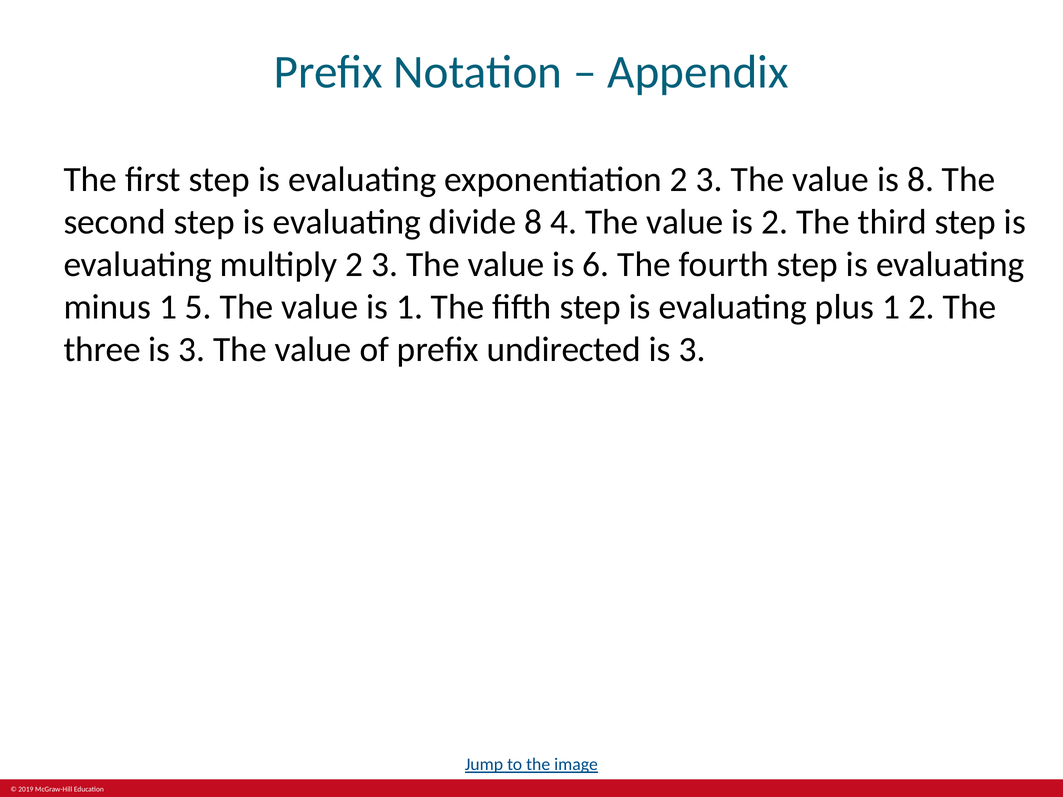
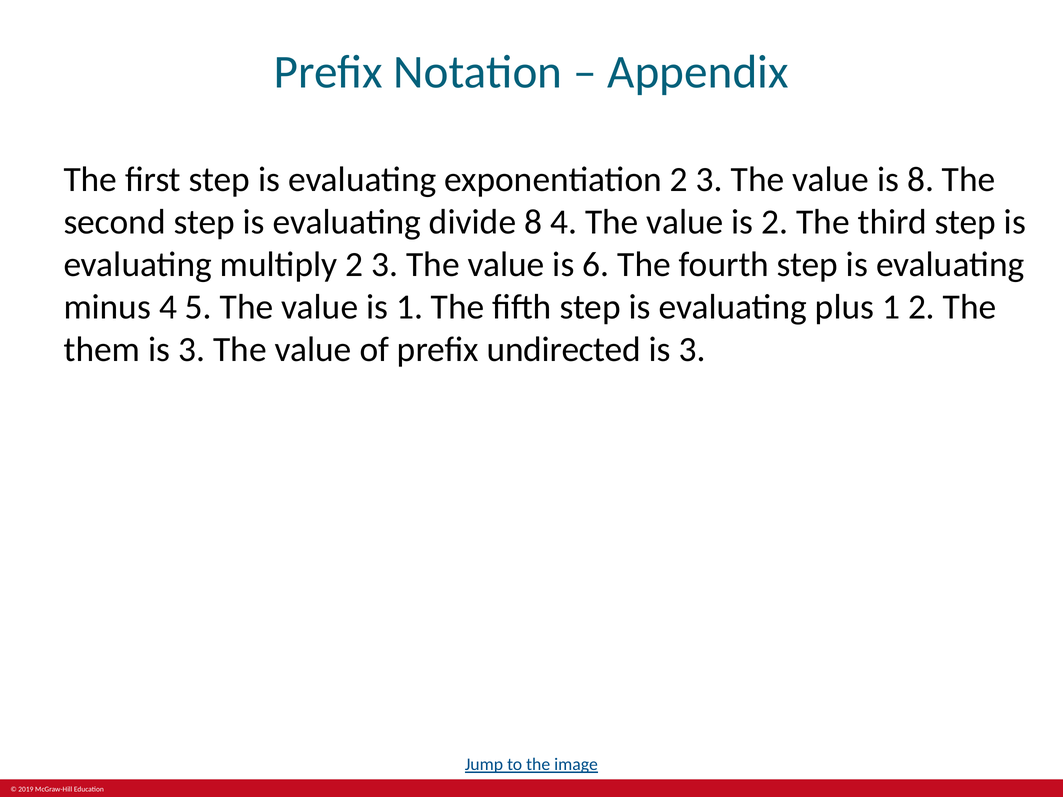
minus 1: 1 -> 4
three: three -> them
